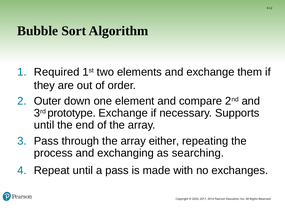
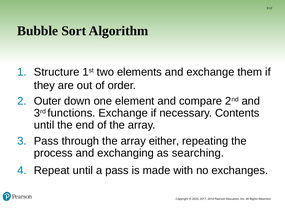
Required: Required -> Structure
prototype: prototype -> functions
Supports: Supports -> Contents
